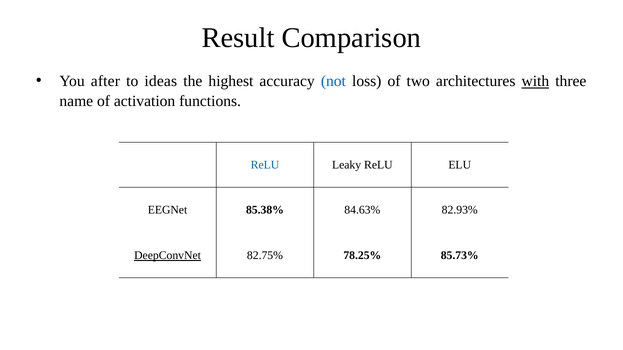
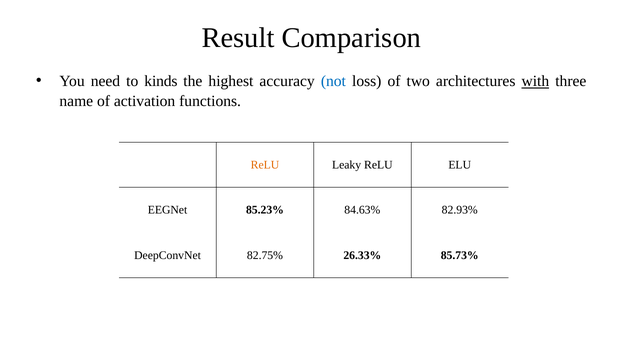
after: after -> need
ideas: ideas -> kinds
ReLU at (265, 165) colour: blue -> orange
85.38%: 85.38% -> 85.23%
DeepConvNet underline: present -> none
78.25%: 78.25% -> 26.33%
